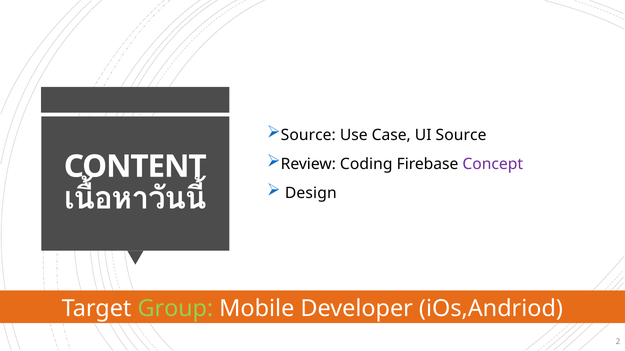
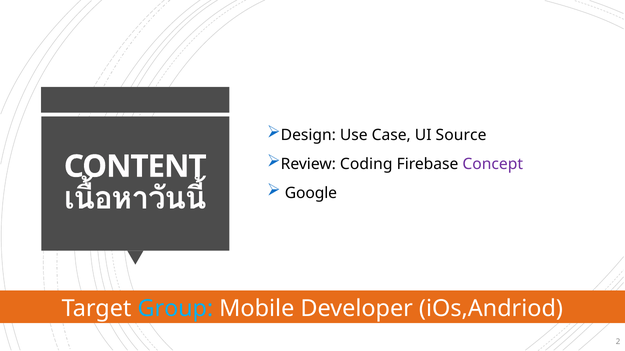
Source at (308, 135): Source -> Design
Design: Design -> Google
Group colour: light green -> light blue
